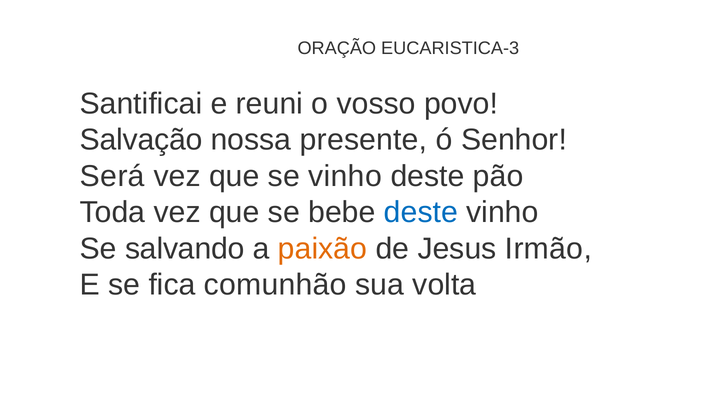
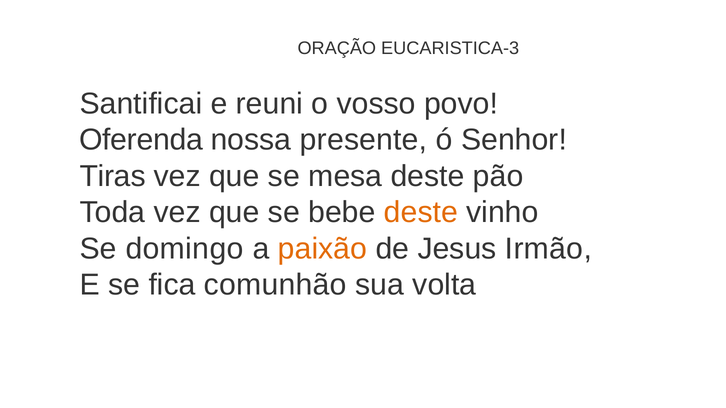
Salvação: Salvação -> Oferenda
Será: Será -> Tiras
se vinho: vinho -> mesa
deste at (421, 213) colour: blue -> orange
salvando: salvando -> domingo
